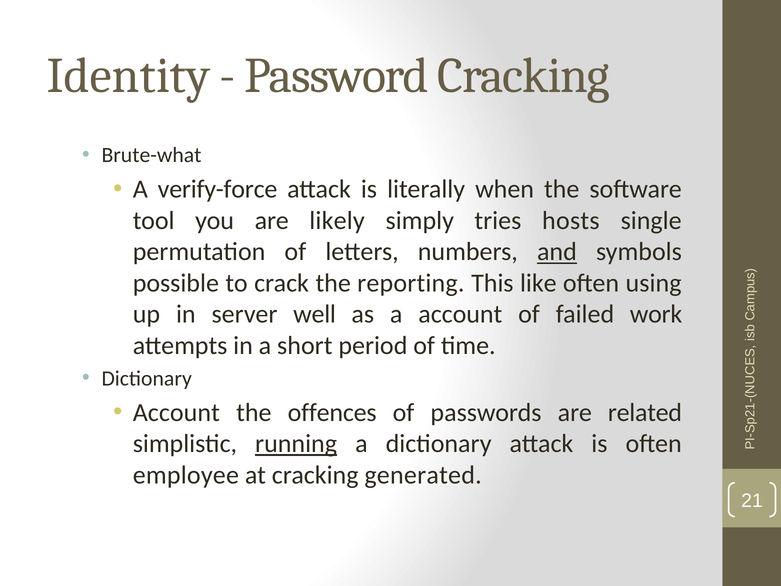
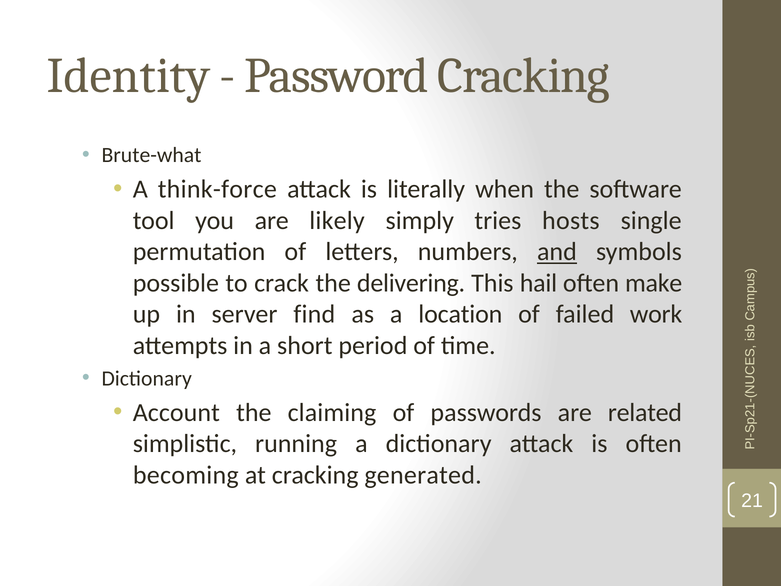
verify-force: verify-force -> think-force
reporting: reporting -> delivering
like: like -> hail
using: using -> make
well: well -> find
a account: account -> location
offences: offences -> claiming
running underline: present -> none
employee: employee -> becoming
